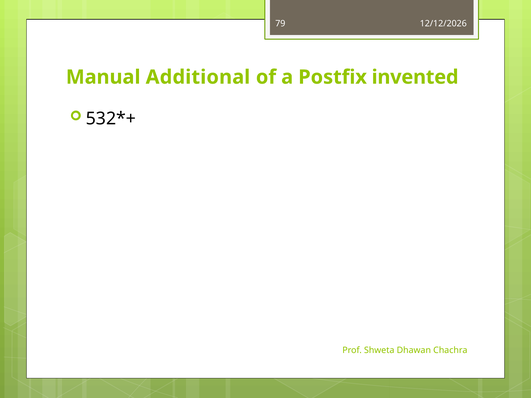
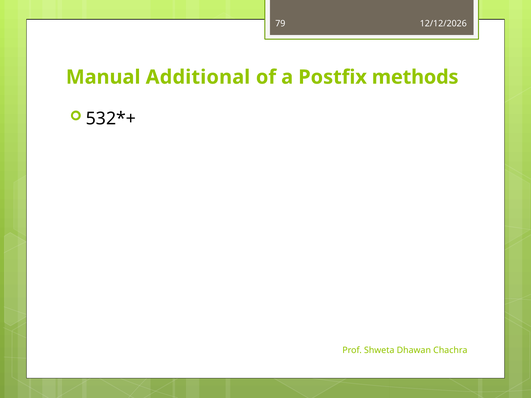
invented: invented -> methods
